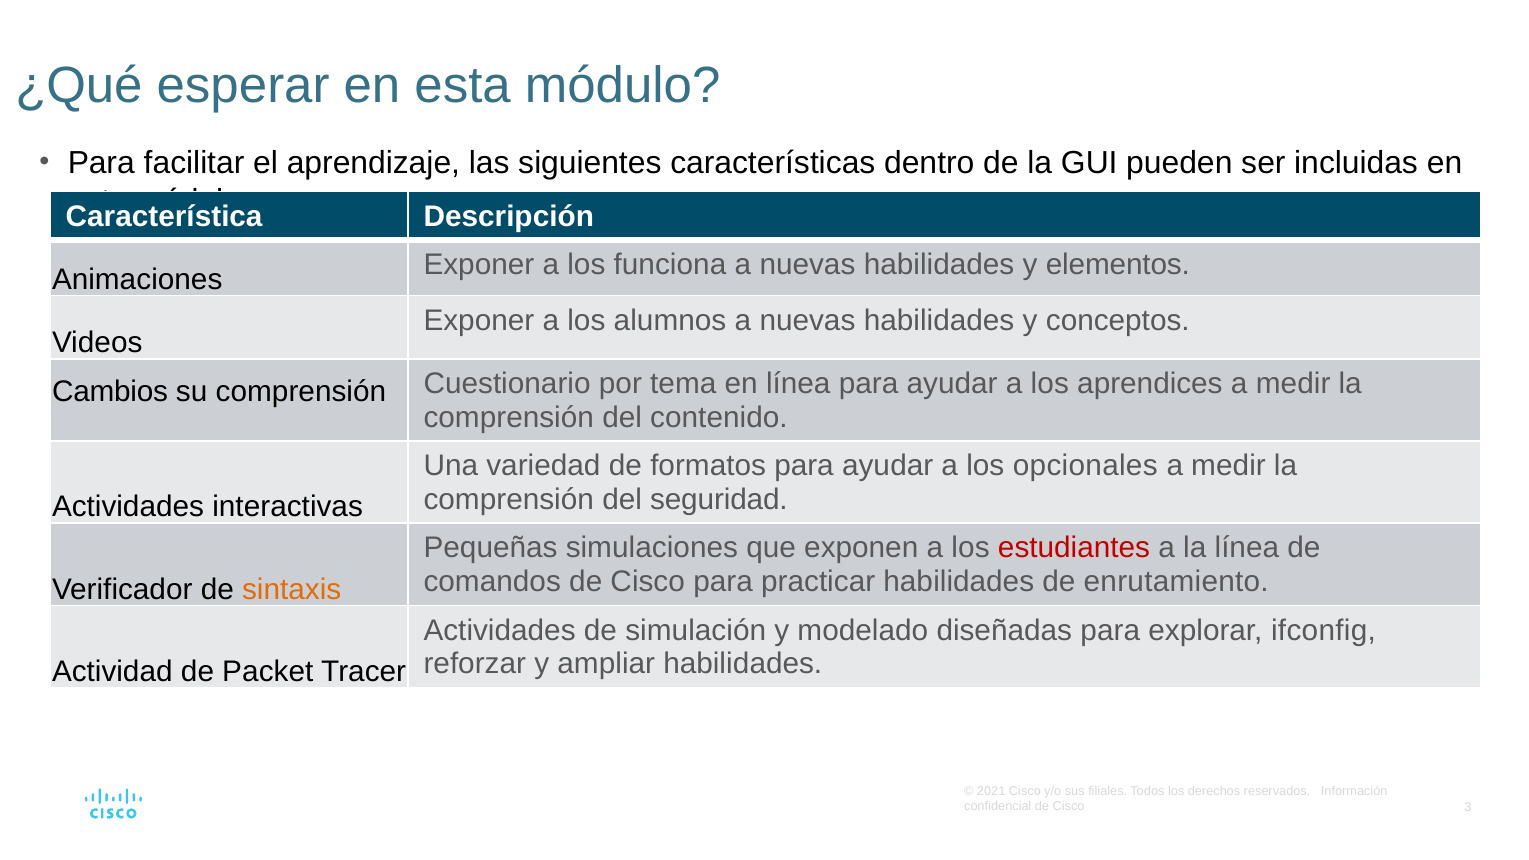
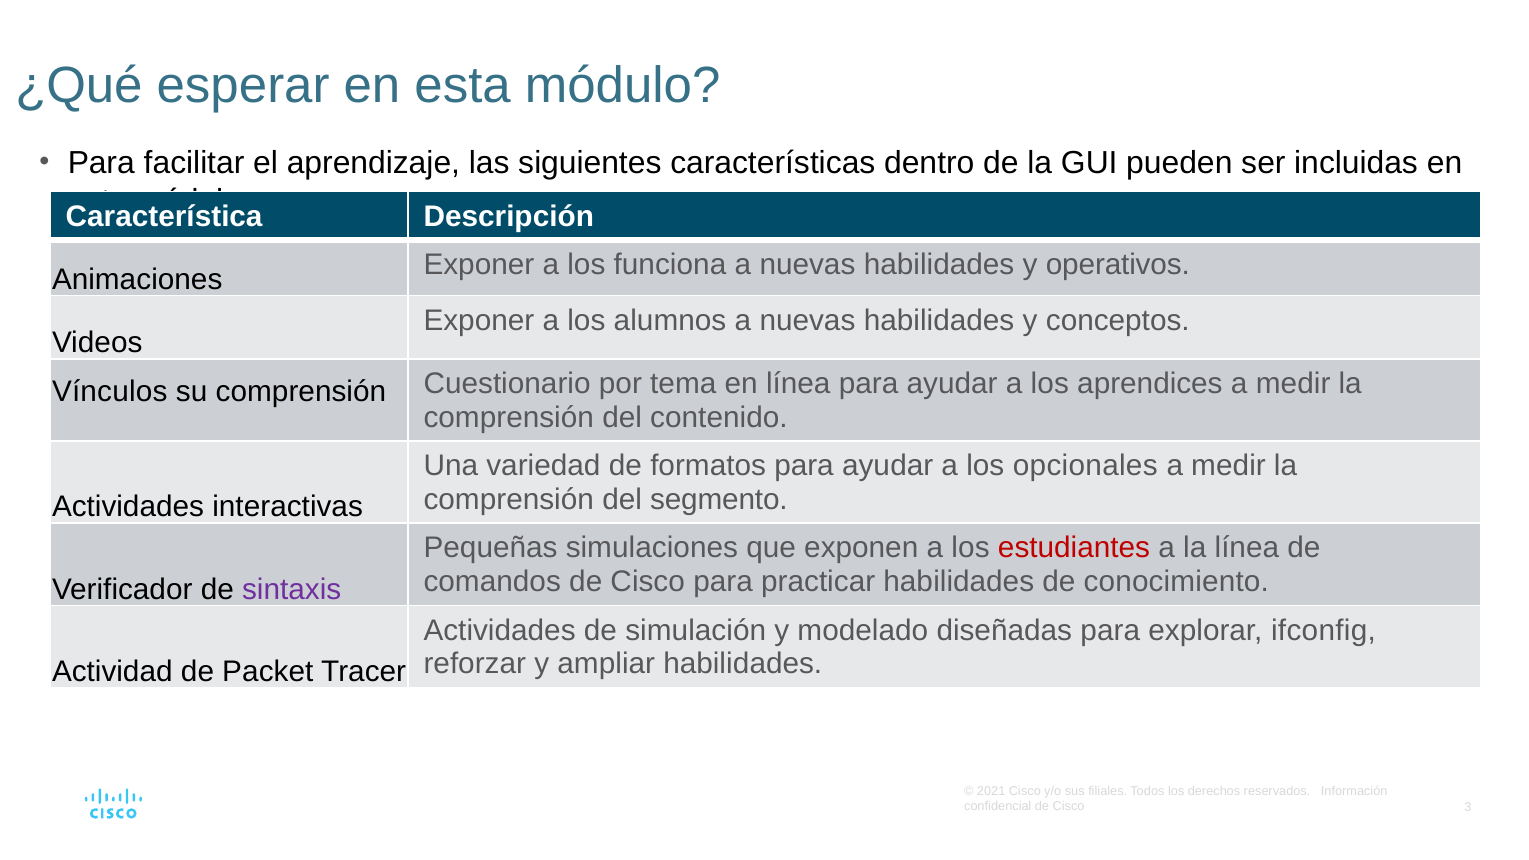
elementos: elementos -> operativos
Cambios: Cambios -> Vínculos
seguridad: seguridad -> segmento
enrutamiento: enrutamiento -> conocimiento
sintaxis colour: orange -> purple
